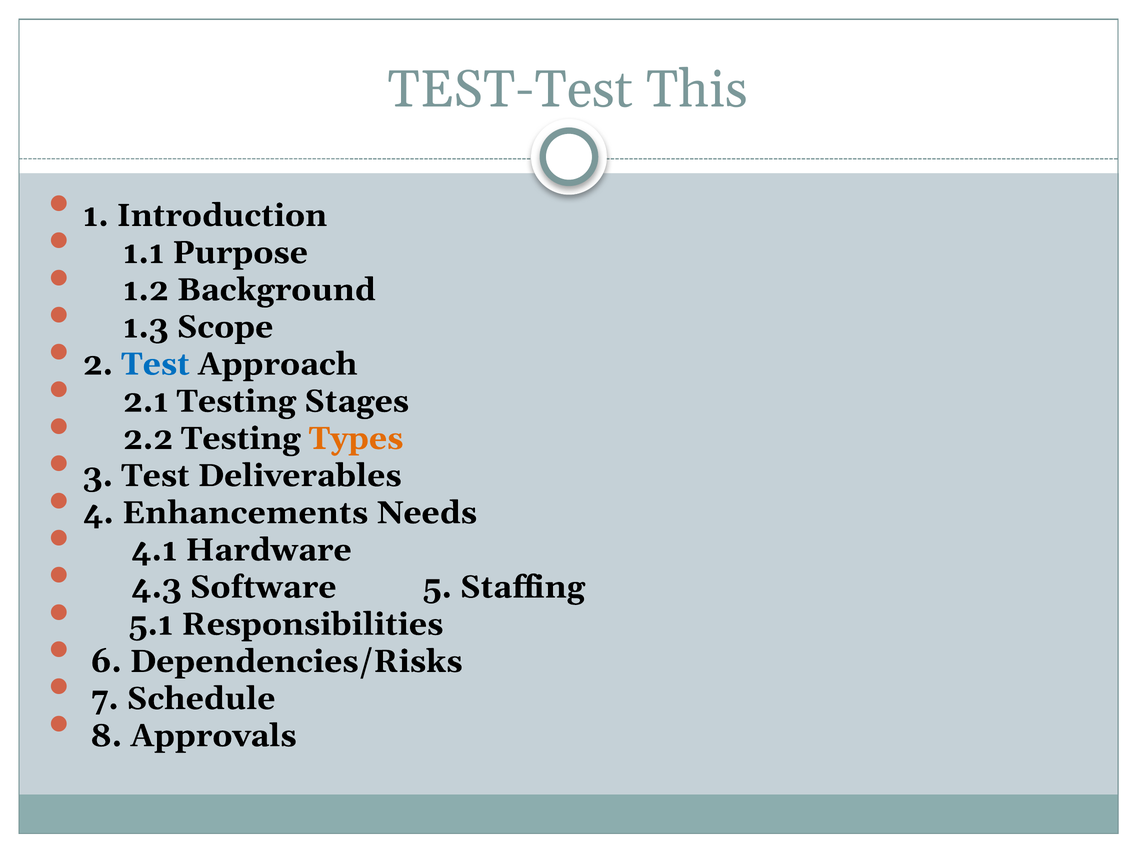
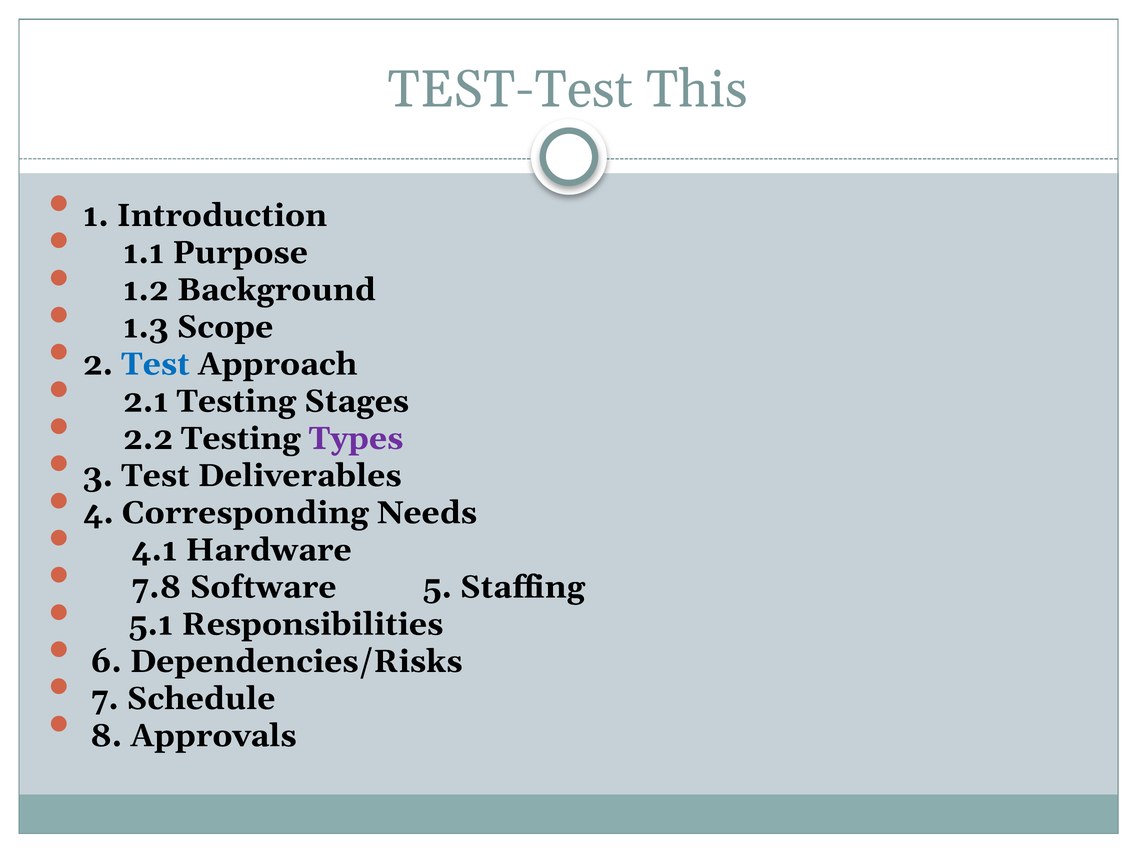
Types colour: orange -> purple
Enhancements: Enhancements -> Corresponding
4.3: 4.3 -> 7.8
